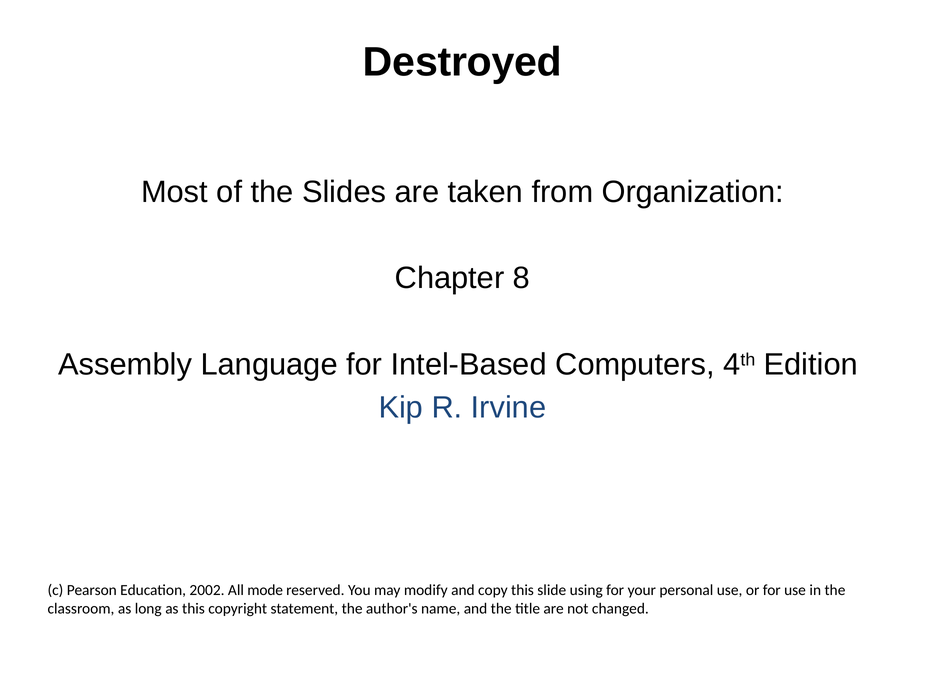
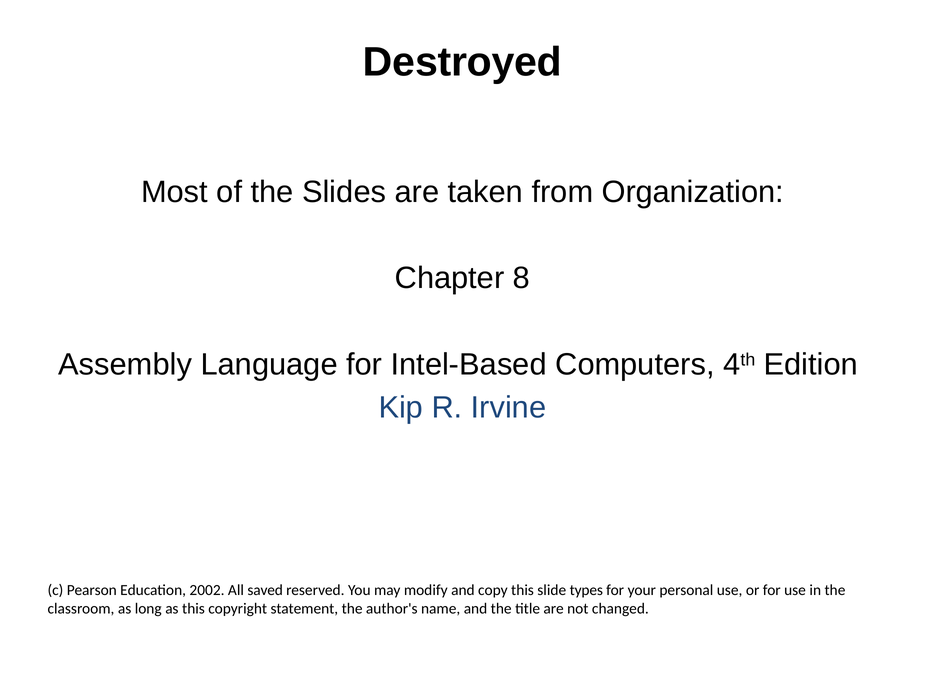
mode: mode -> saved
using: using -> types
